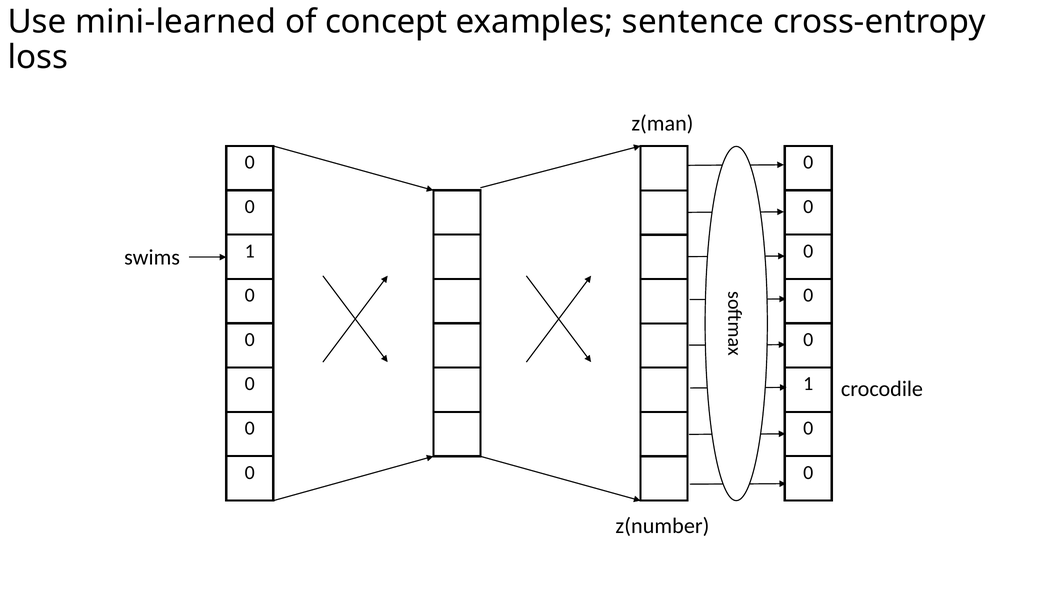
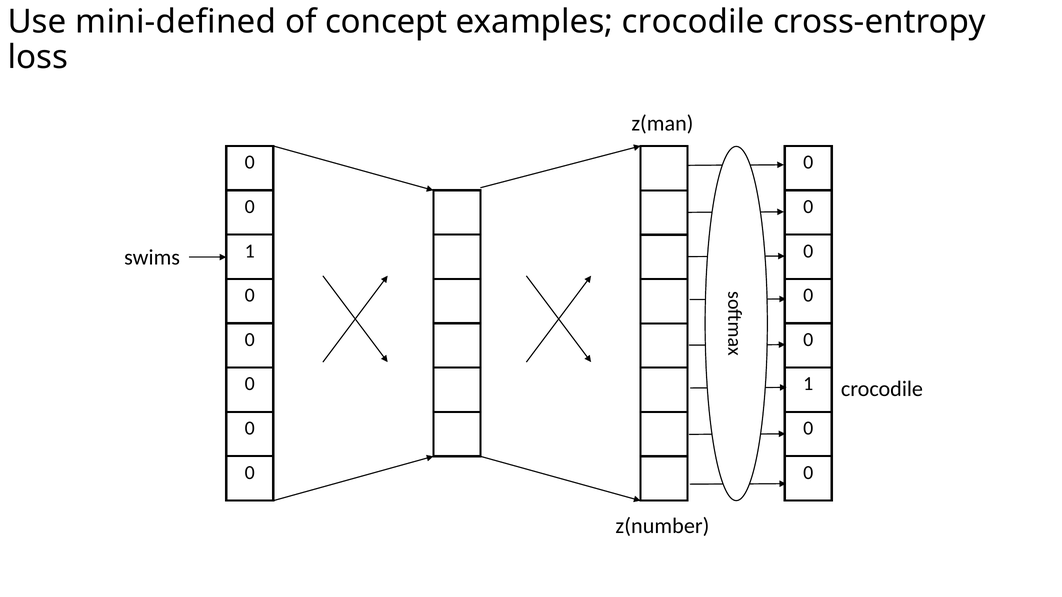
mini-learned: mini-learned -> mini-defined
examples sentence: sentence -> crocodile
